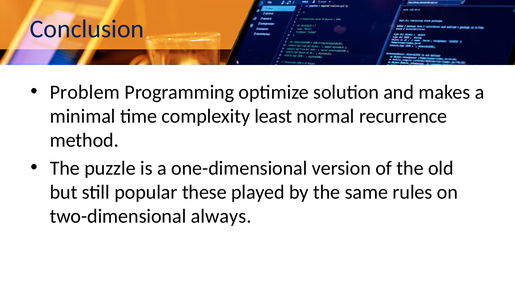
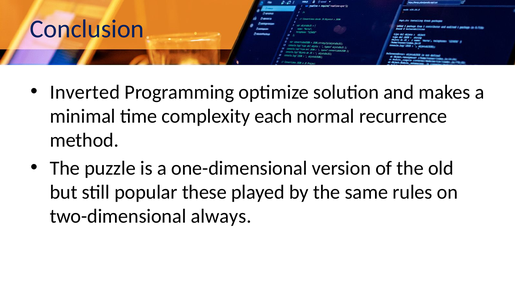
Problem: Problem -> Inverted
least: least -> each
